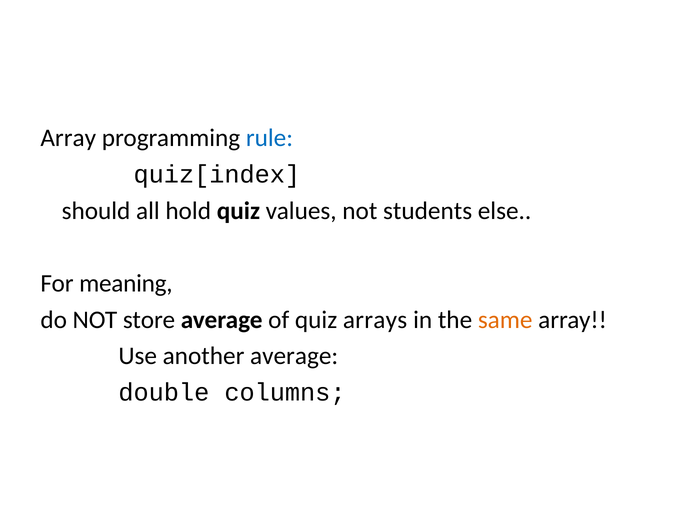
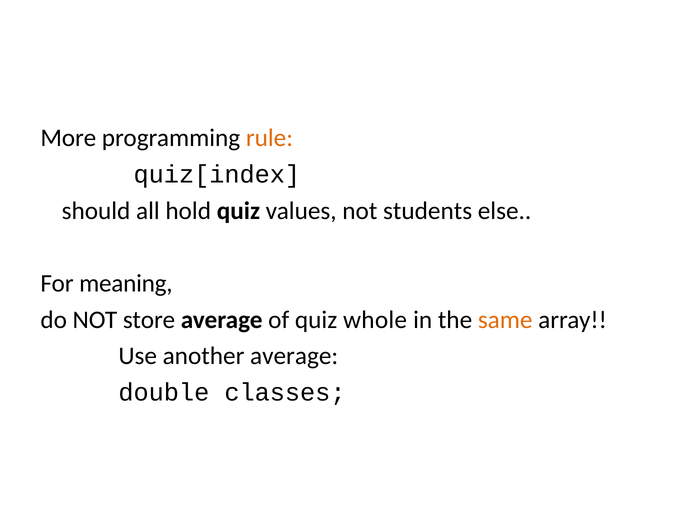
Array at (68, 138): Array -> More
rule colour: blue -> orange
arrays: arrays -> whole
columns: columns -> classes
